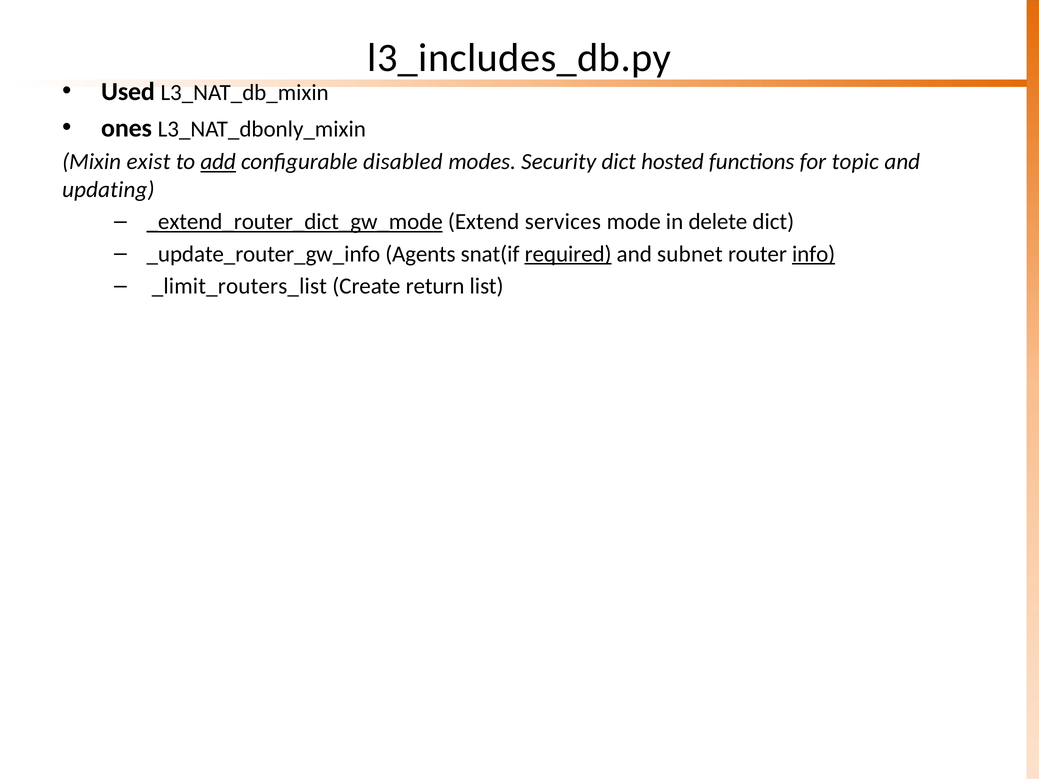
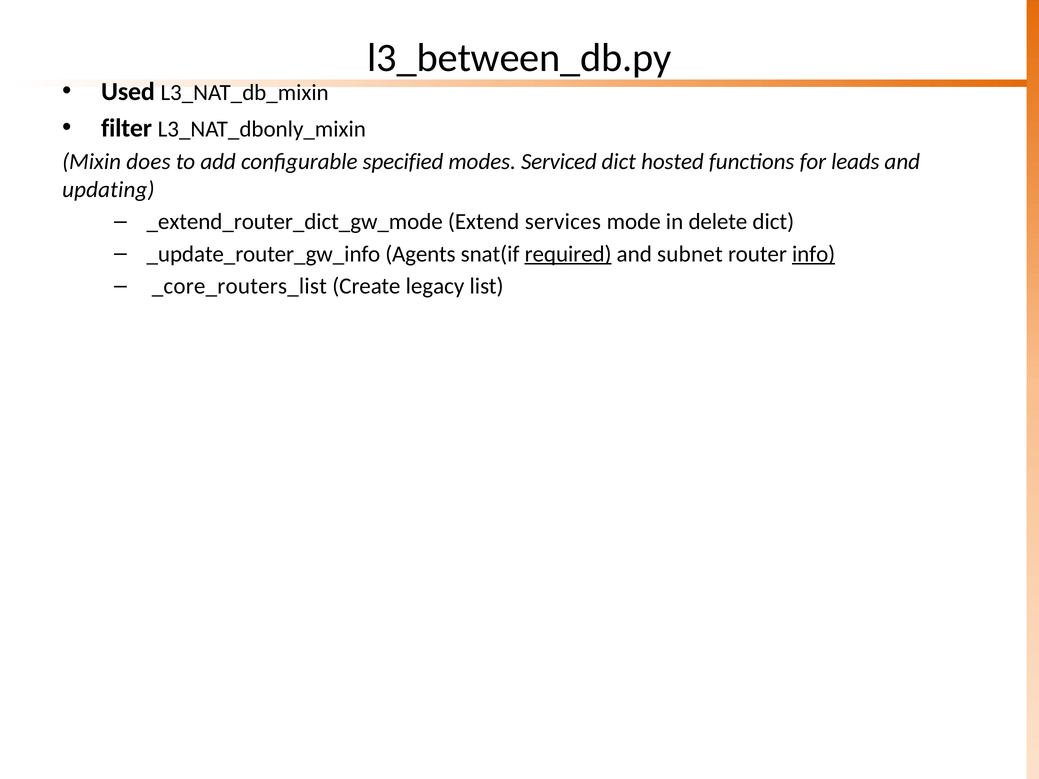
l3_includes_db.py: l3_includes_db.py -> l3_between_db.py
ones: ones -> filter
exist: exist -> does
add underline: present -> none
disabled: disabled -> specified
Security: Security -> Serviced
topic: topic -> leads
_extend_router_dict_gw_mode underline: present -> none
_limit_routers_list: _limit_routers_list -> _core_routers_list
return: return -> legacy
